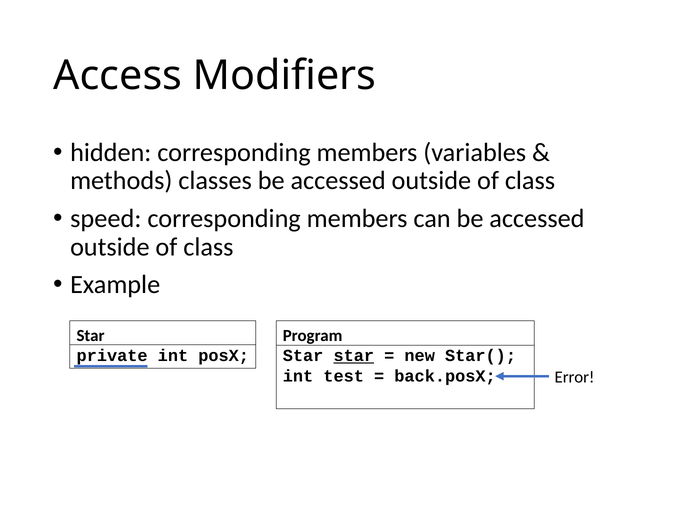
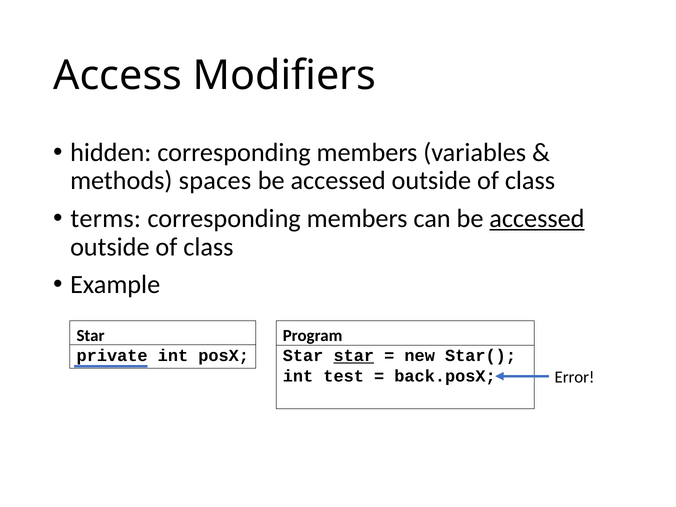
classes: classes -> spaces
speed: speed -> terms
accessed at (537, 219) underline: none -> present
